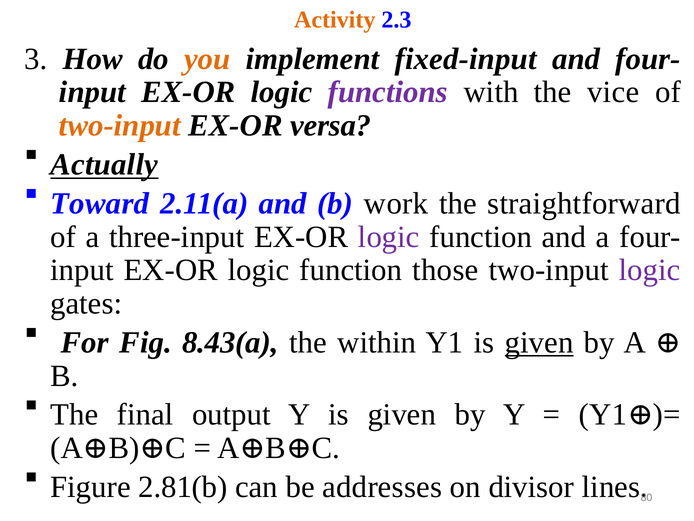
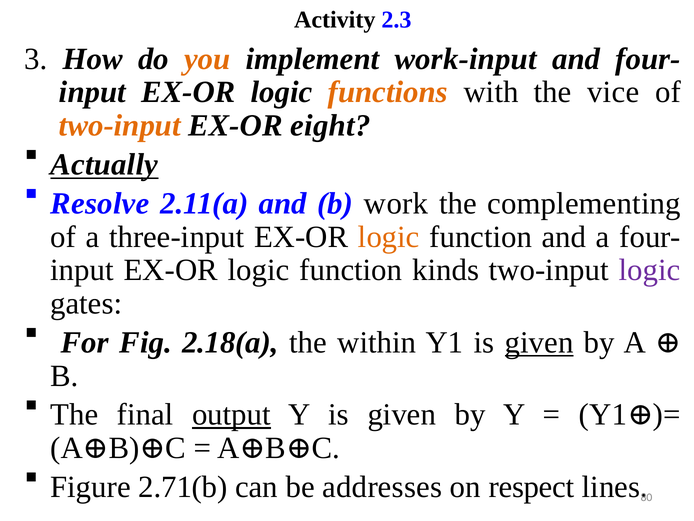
Activity colour: orange -> black
fixed-input: fixed-input -> work-input
functions colour: purple -> orange
versa: versa -> eight
Toward: Toward -> Resolve
straightforward: straightforward -> complementing
logic at (389, 237) colour: purple -> orange
those: those -> kinds
8.43(a: 8.43(a -> 2.18(a
output underline: none -> present
2.81(b: 2.81(b -> 2.71(b
divisor: divisor -> respect
